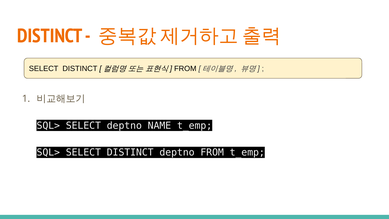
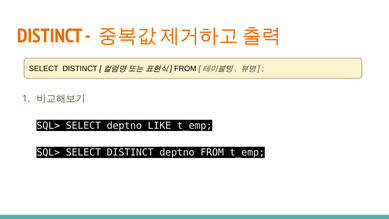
NAME: NAME -> LIKE
